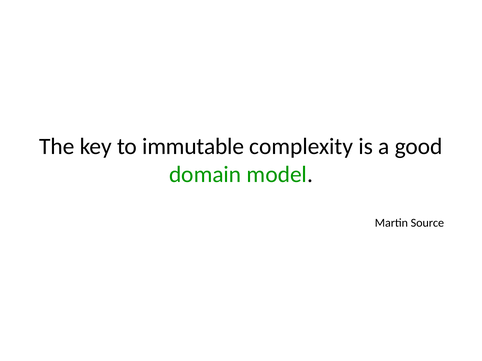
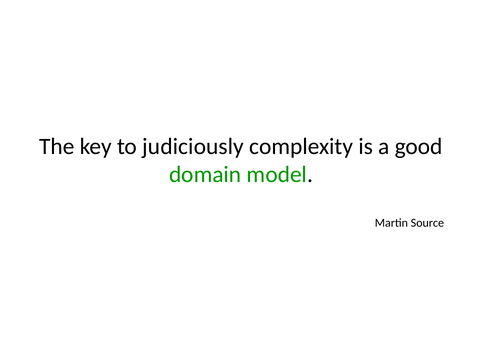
immutable: immutable -> judiciously
